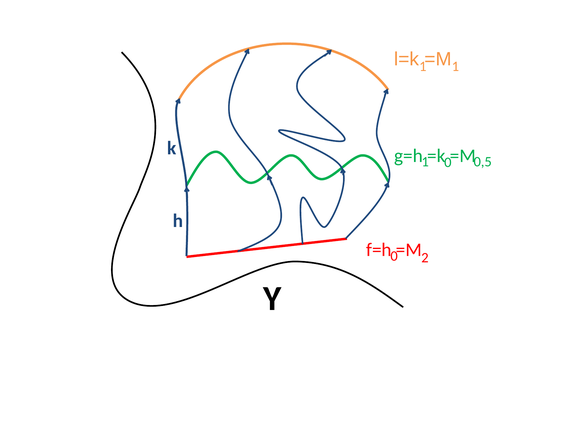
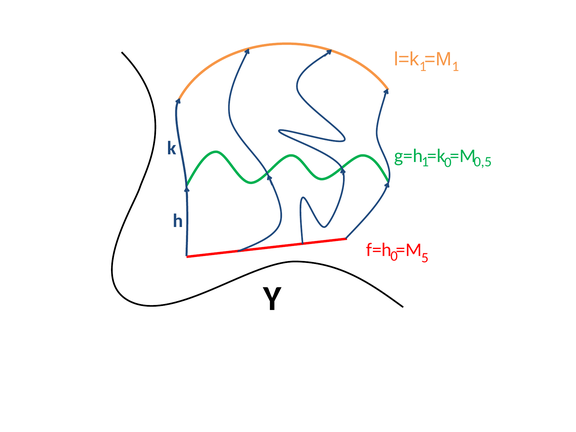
2: 2 -> 5
